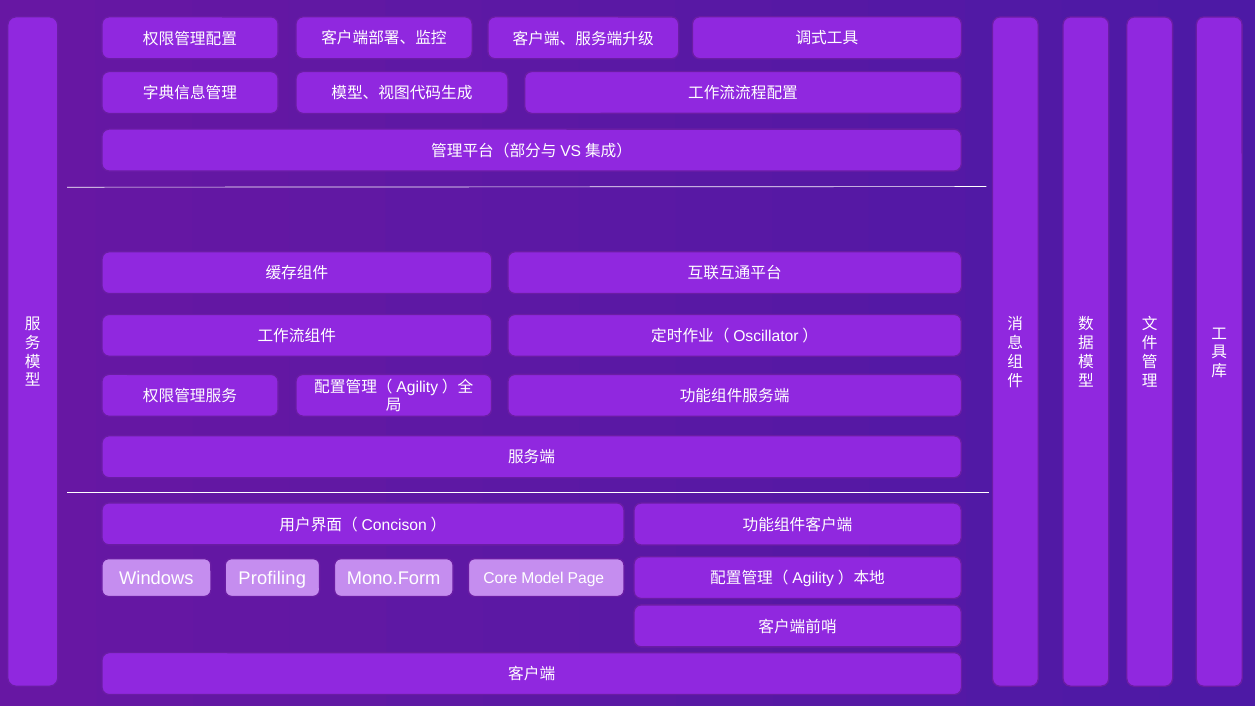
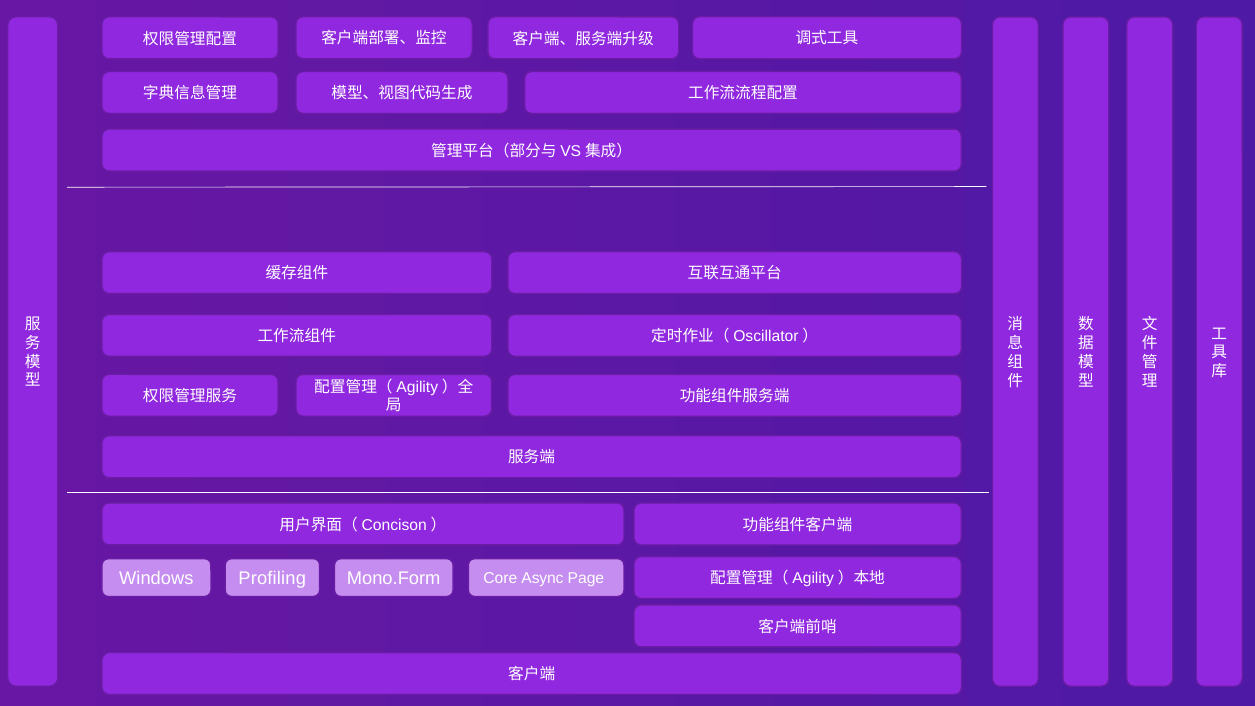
Model: Model -> Async
